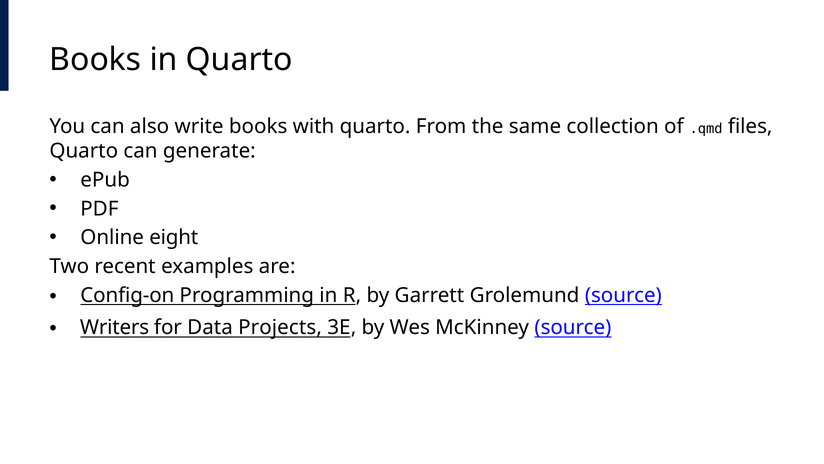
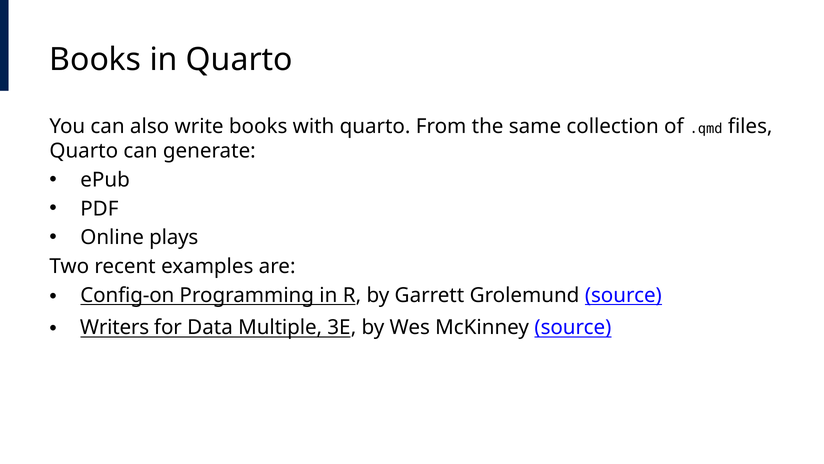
eight: eight -> plays
Projects: Projects -> Multiple
